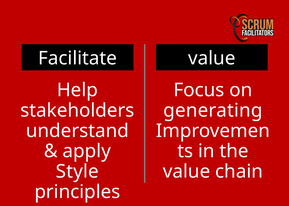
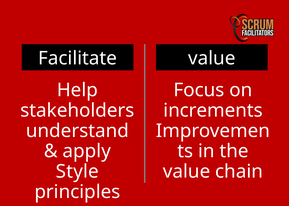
generating: generating -> increments
